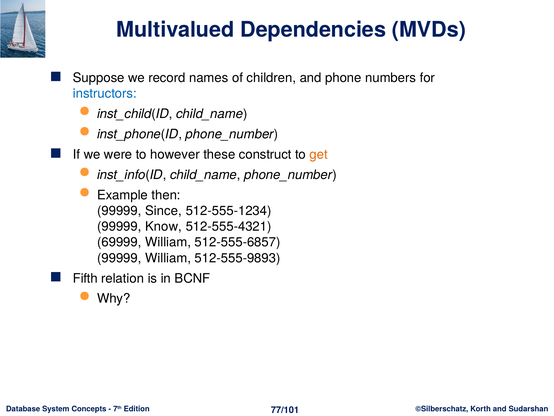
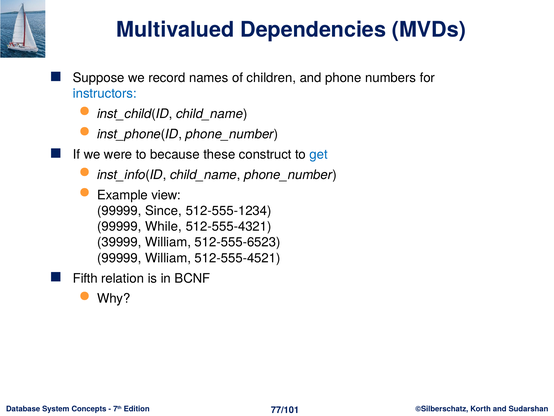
however: however -> because
get colour: orange -> blue
then: then -> view
Know: Know -> While
69999: 69999 -> 39999
512-555-6857: 512-555-6857 -> 512-555-6523
512-555-9893: 512-555-9893 -> 512-555-4521
